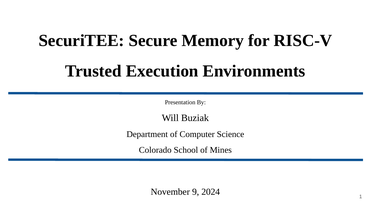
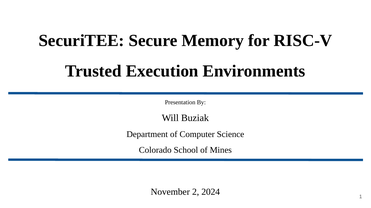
9: 9 -> 2
